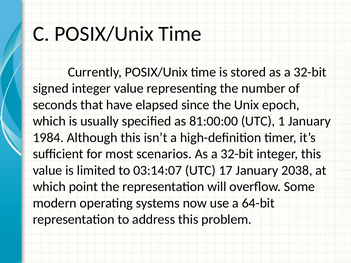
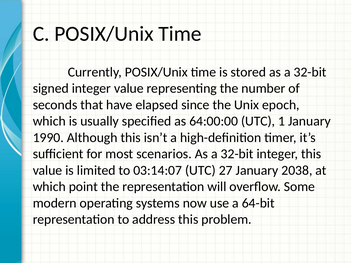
81:00:00: 81:00:00 -> 64:00:00
1984: 1984 -> 1990
17: 17 -> 27
